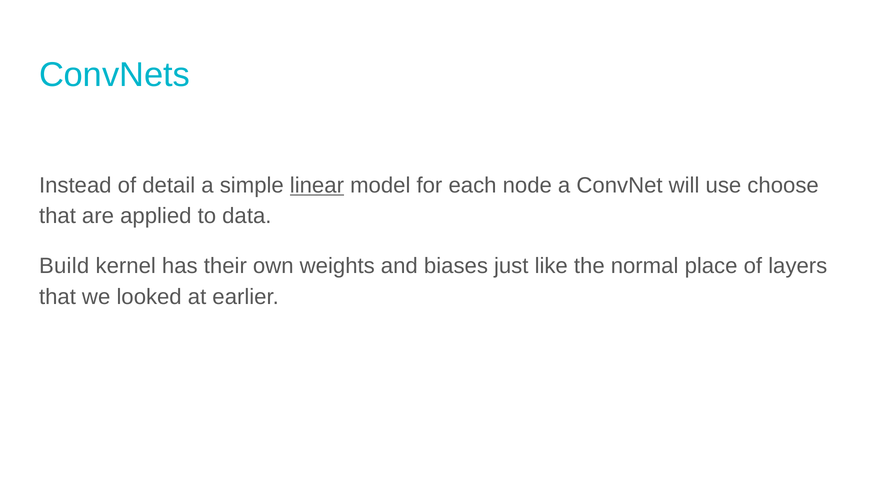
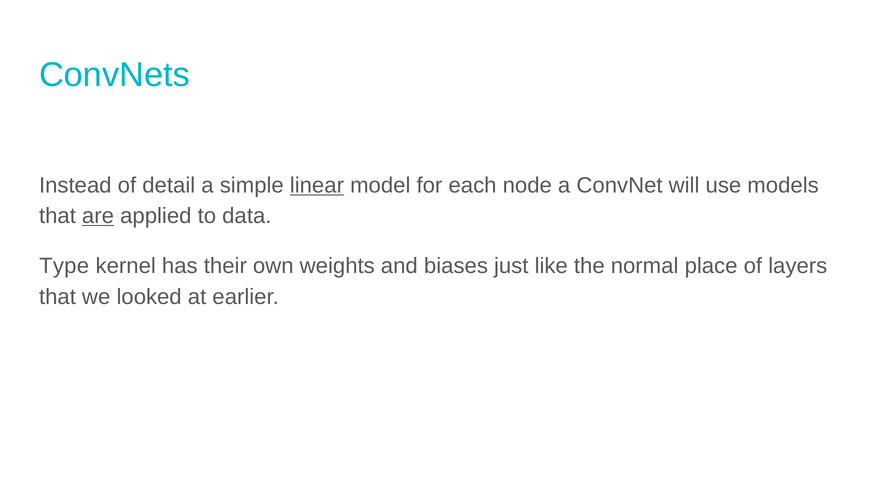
choose: choose -> models
are underline: none -> present
Build: Build -> Type
